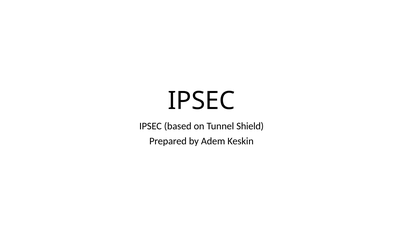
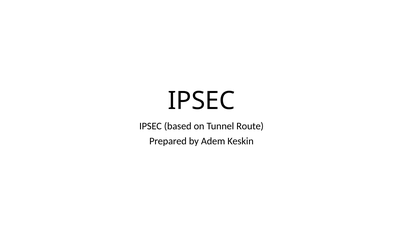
Shield: Shield -> Route
